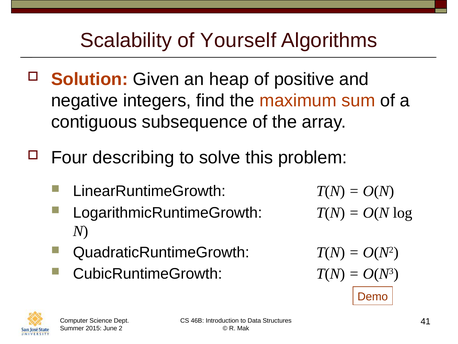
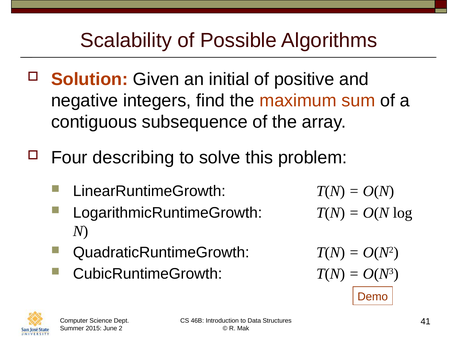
Yourself: Yourself -> Possible
heap: heap -> initial
